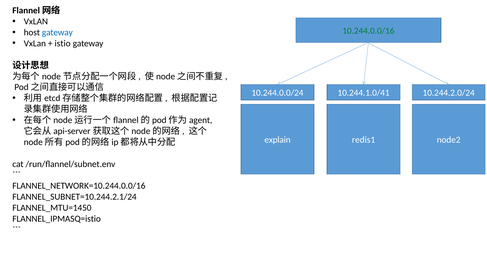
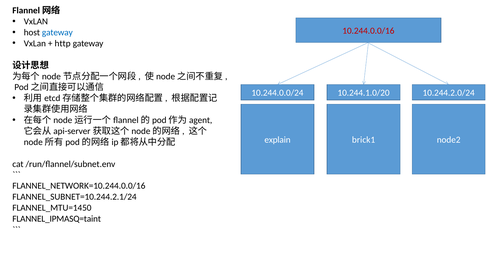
10.244.0.0/16 colour: green -> red
istio: istio -> http
10.244.1.0/41: 10.244.1.0/41 -> 10.244.1.0/20
redis1: redis1 -> brick1
FLANNEL_IPMASQ=istio: FLANNEL_IPMASQ=istio -> FLANNEL_IPMASQ=taint
